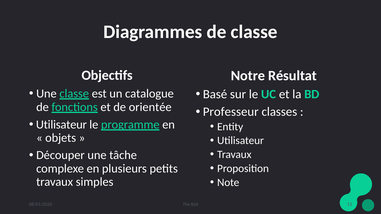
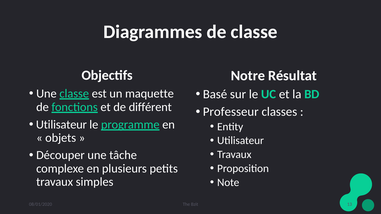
catalogue: catalogue -> maquette
orientée: orientée -> différent
